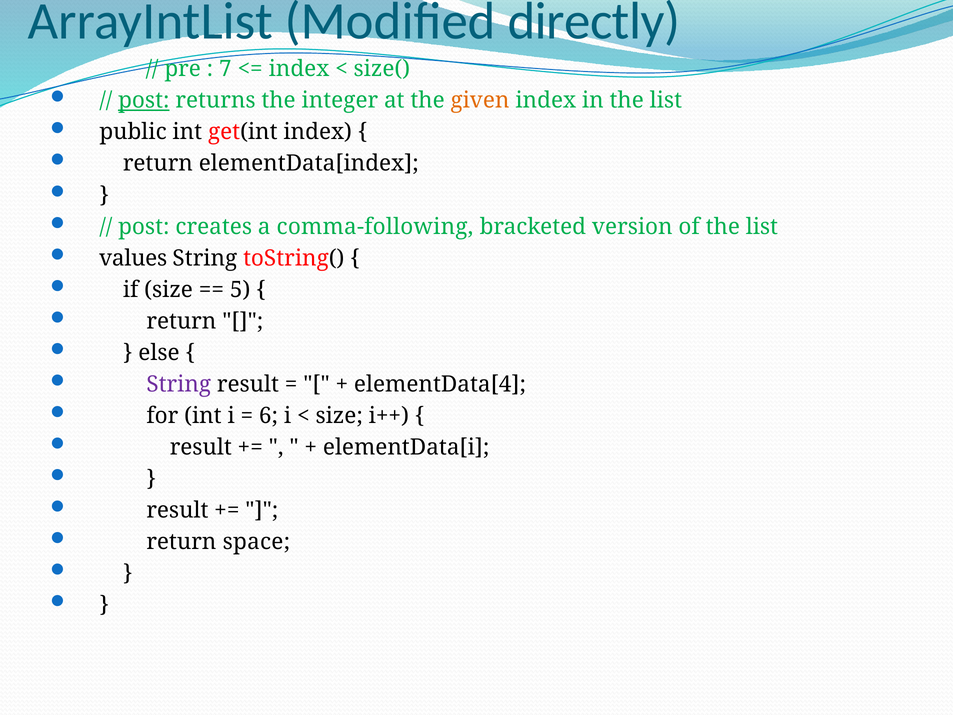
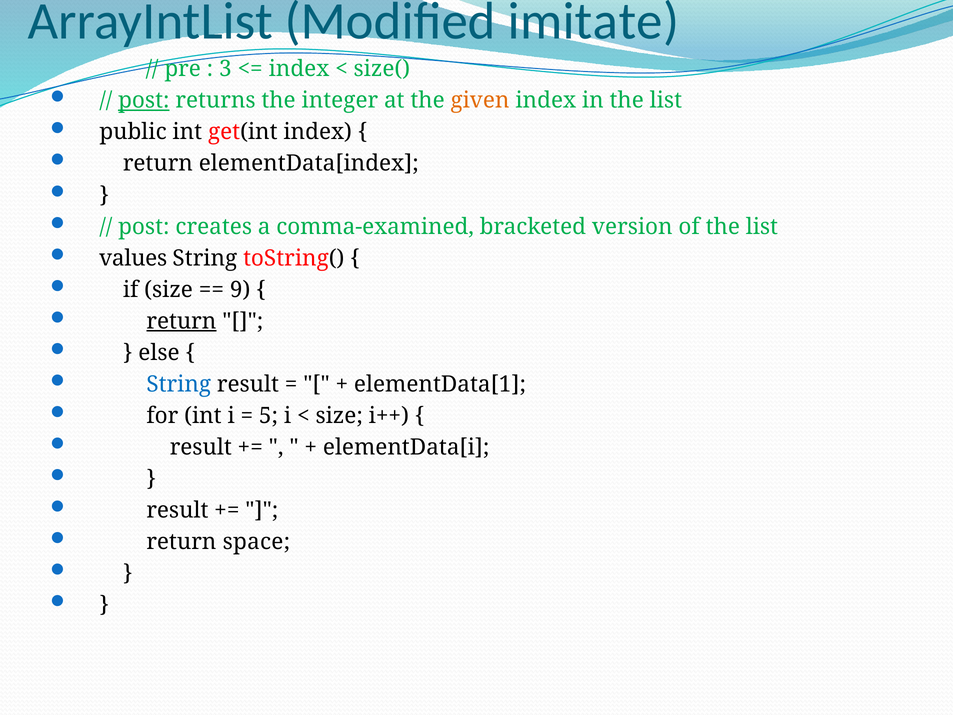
directly: directly -> imitate
7: 7 -> 3
comma-following: comma-following -> comma-examined
5: 5 -> 9
return at (181, 321) underline: none -> present
String at (179, 384) colour: purple -> blue
elementData[4: elementData[4 -> elementData[1
6: 6 -> 5
